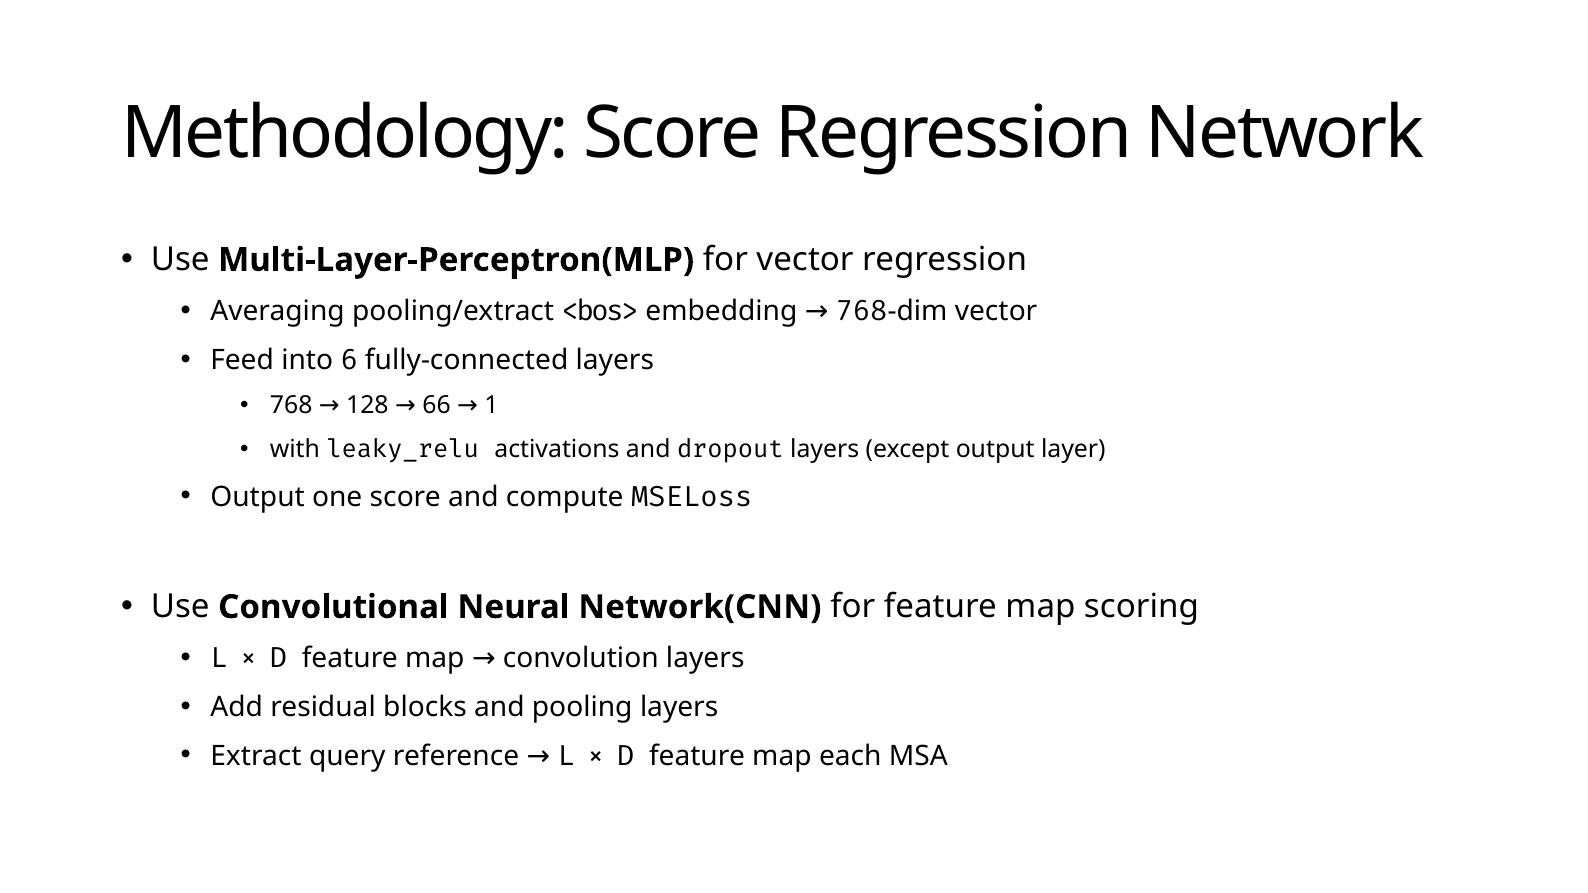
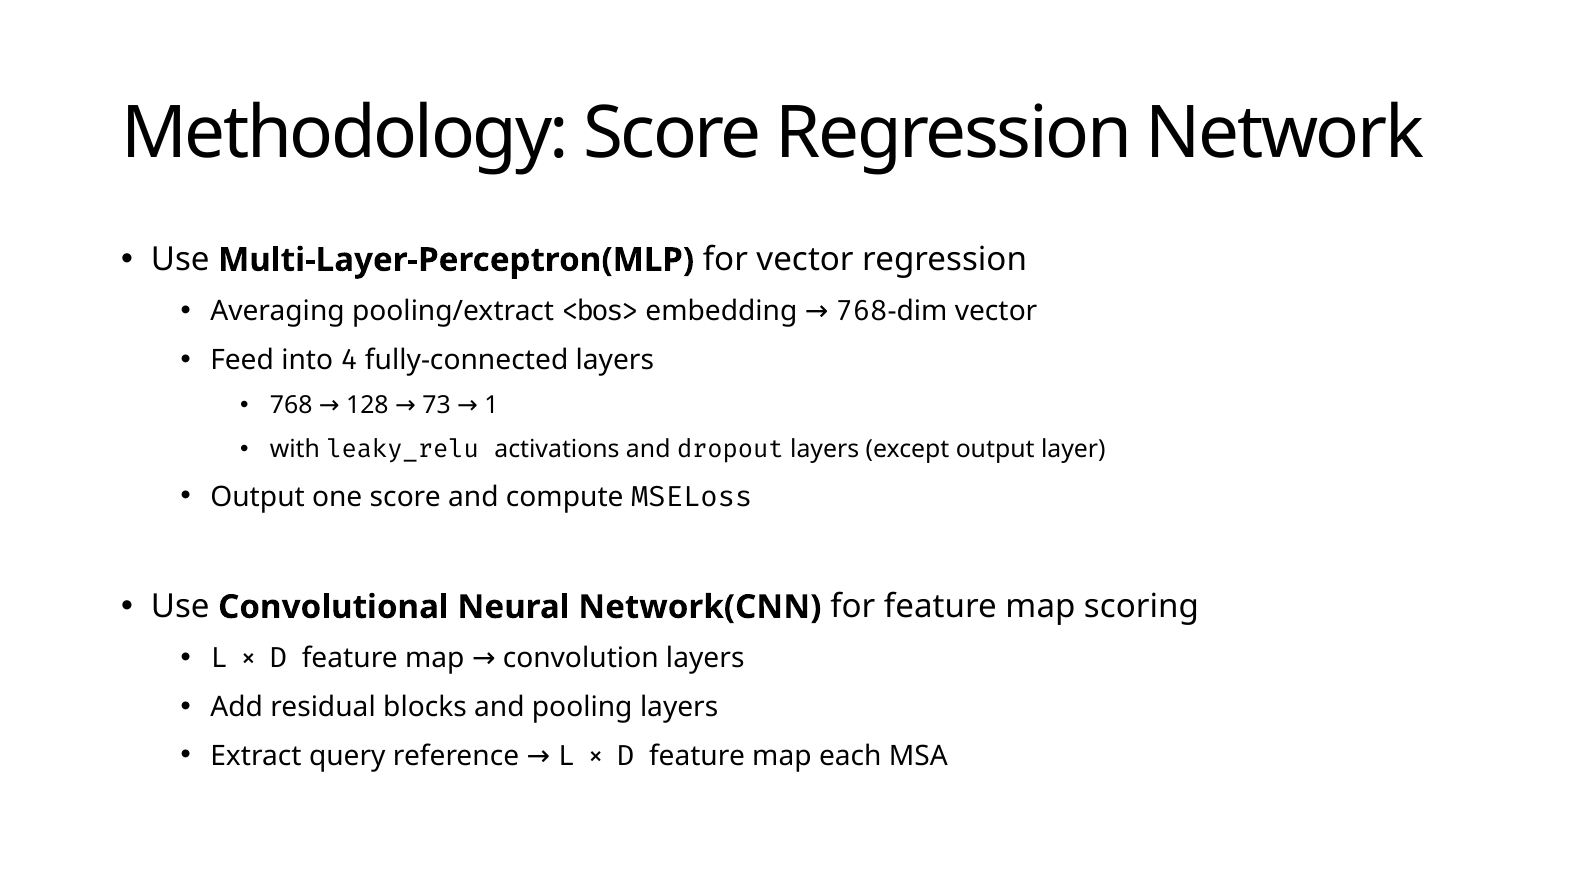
6: 6 -> 4
66: 66 -> 73
